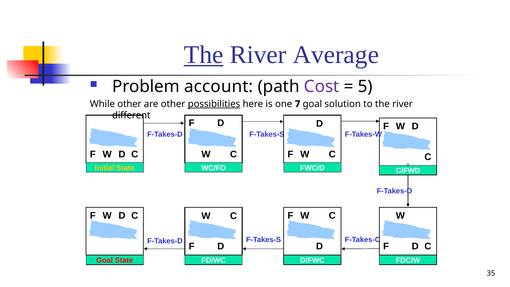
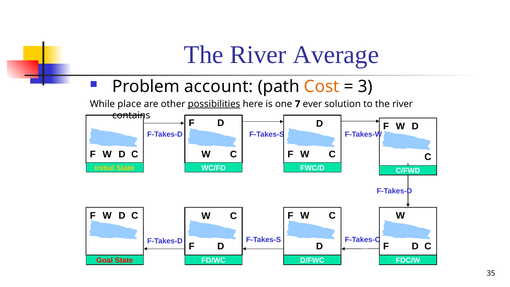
The at (204, 55) underline: present -> none
Cost colour: purple -> orange
5: 5 -> 3
While other: other -> place
7 goal: goal -> ever
different: different -> contains
